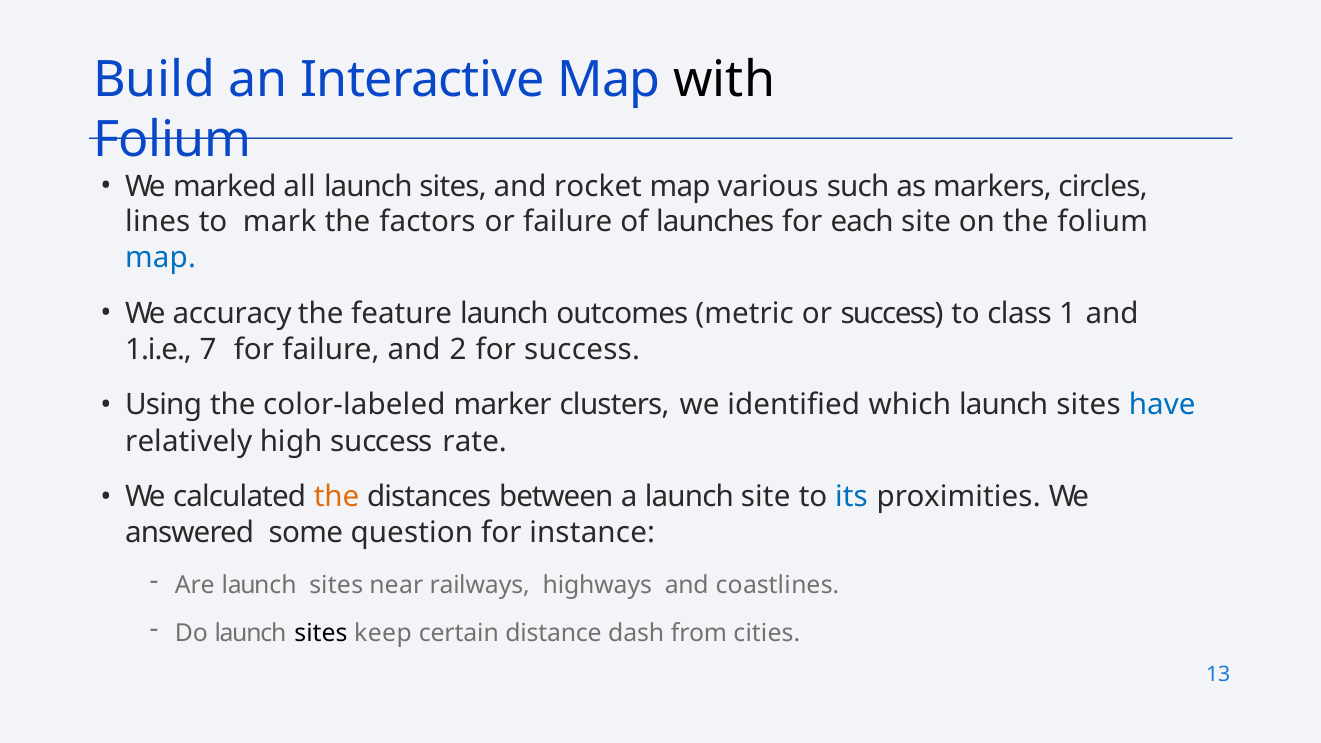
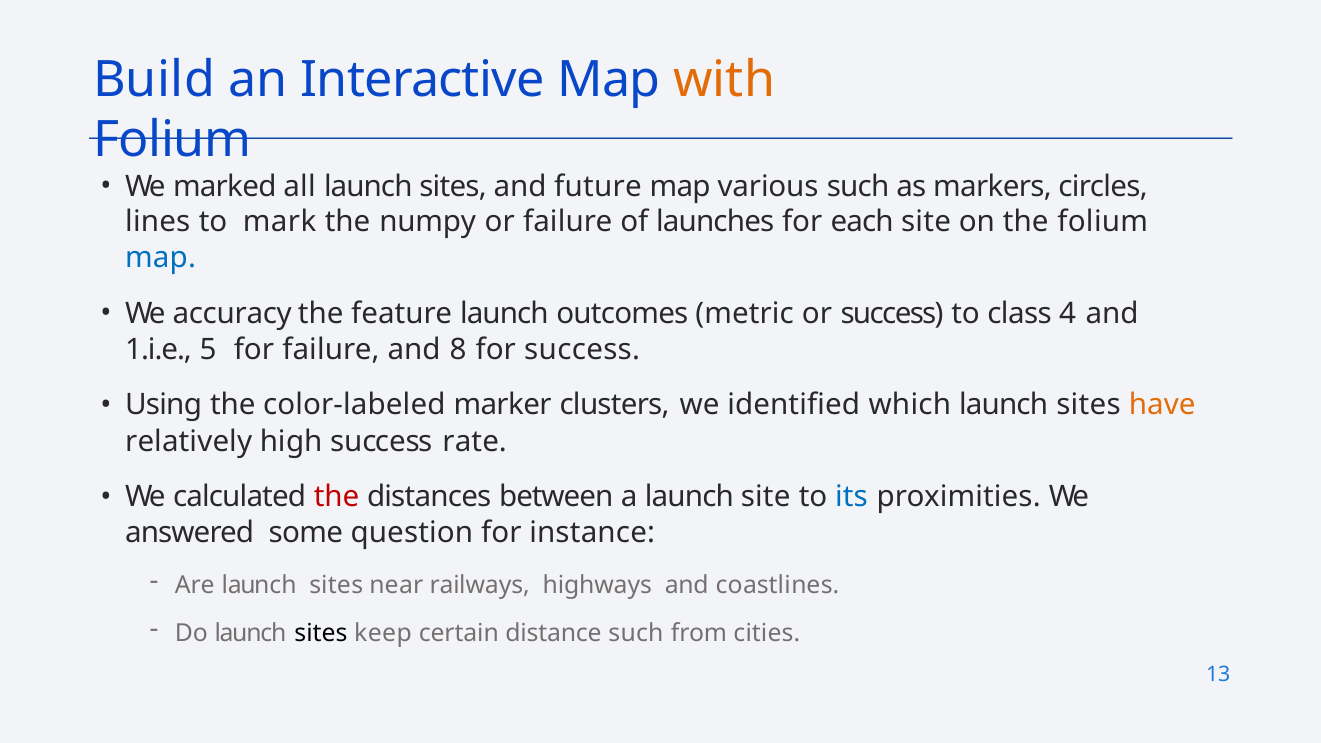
with colour: black -> orange
rocket: rocket -> future
factors: factors -> numpy
1: 1 -> 4
7: 7 -> 5
2: 2 -> 8
have colour: blue -> orange
the at (337, 497) colour: orange -> red
distance dash: dash -> such
